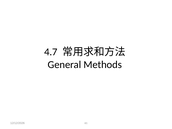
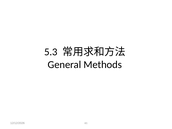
4.7: 4.7 -> 5.3
